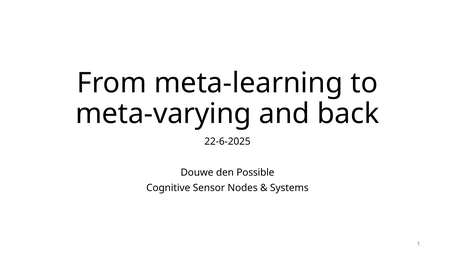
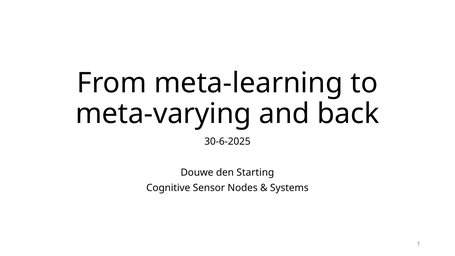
22-6-2025: 22-6-2025 -> 30-6-2025
Possible: Possible -> Starting
